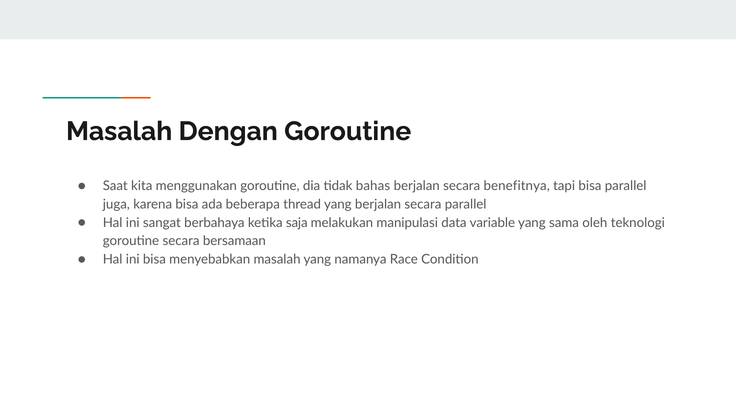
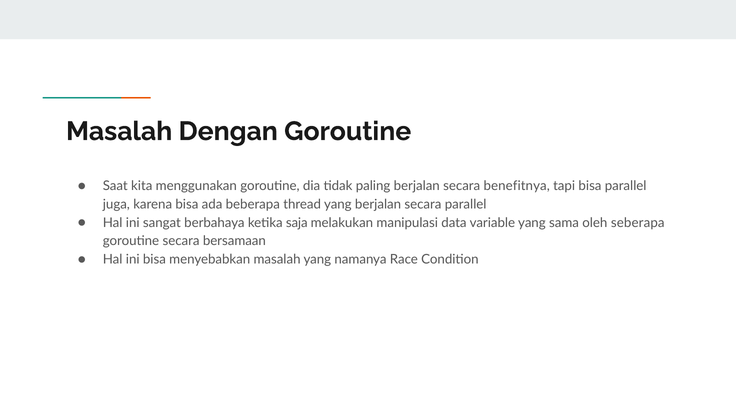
bahas: bahas -> paling
teknologi: teknologi -> seberapa
